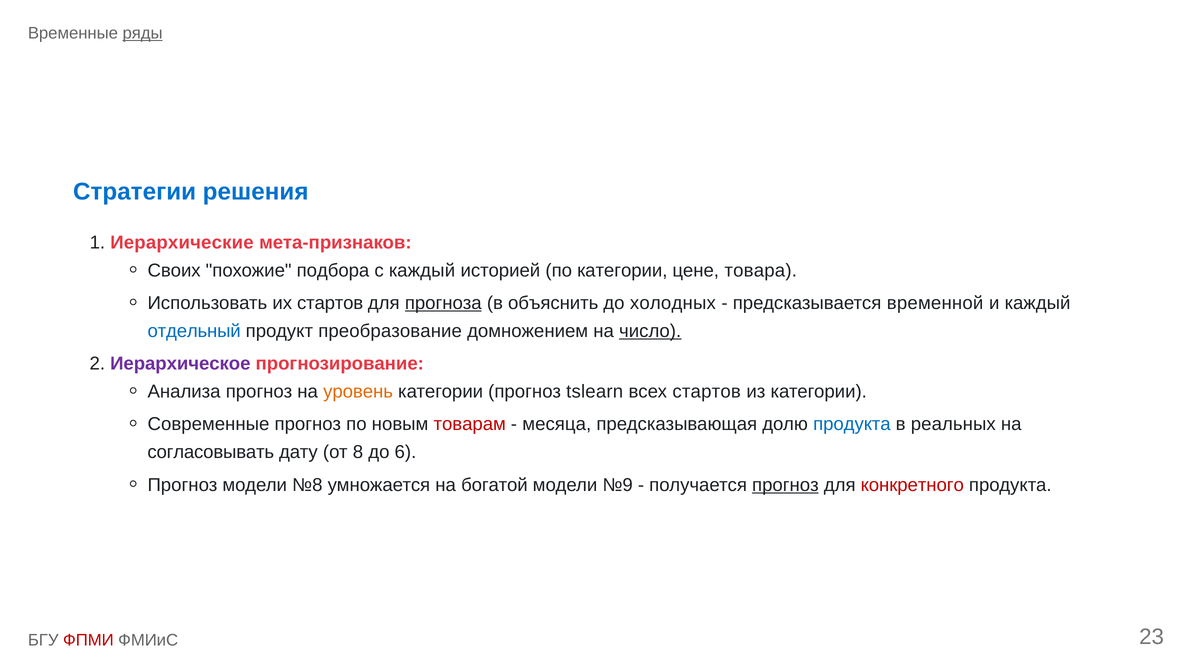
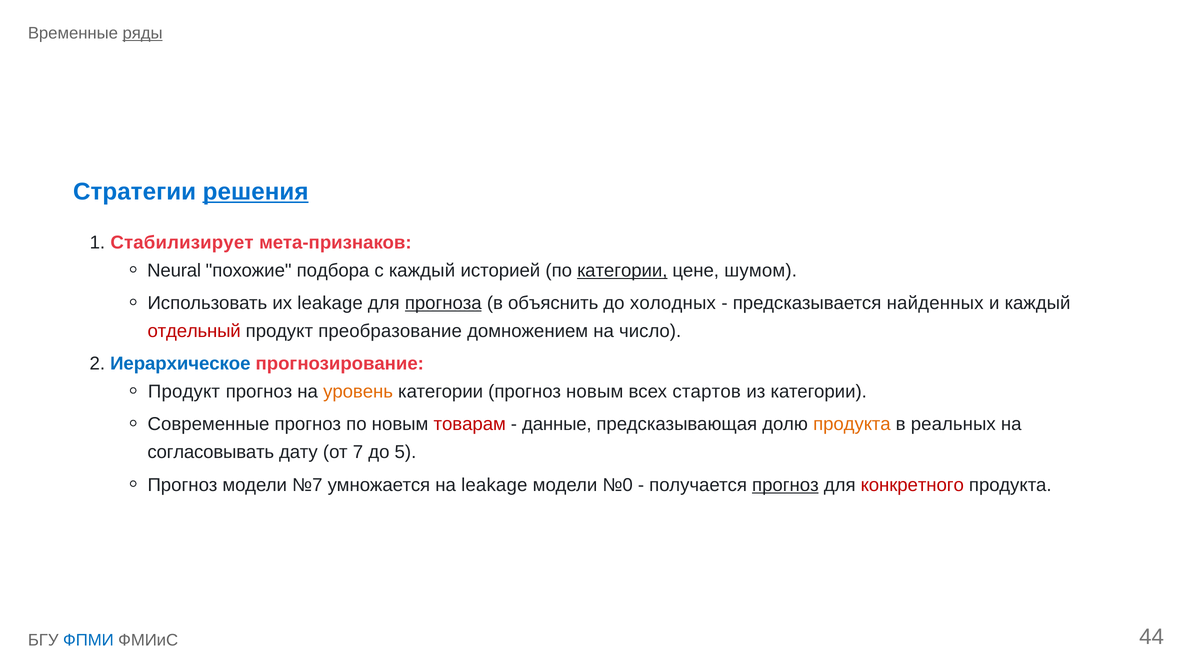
решения underline: none -> present
Иерархические: Иерархические -> Стабилизирует
Своих: Своих -> Neural
категории at (622, 270) underline: none -> present
товара: товара -> шумом
их стартов: стартов -> leakage
временной: временной -> найденных
отдельный colour: blue -> red
число underline: present -> none
Иерархическое colour: purple -> blue
Анализа at (184, 391): Анализа -> Продукт
прогноз tslearn: tslearn -> новым
месяца: месяца -> данные
продукта at (852, 424) colour: blue -> orange
8: 8 -> 7
6: 6 -> 5
№8: №8 -> №7
на богатой: богатой -> leakage
№9: №9 -> №0
ФПМИ colour: red -> blue
23: 23 -> 44
